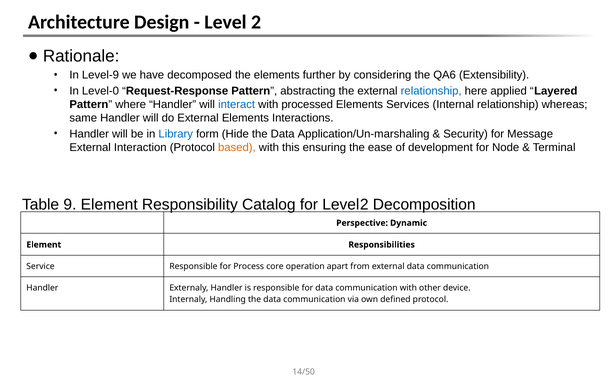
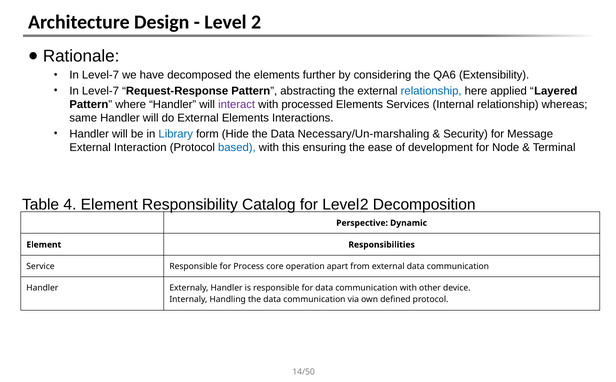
Level-9 at (100, 75): Level-9 -> Level-7
Level-0 at (100, 91): Level-0 -> Level-7
interact colour: blue -> purple
Application/Un-marshaling: Application/Un-marshaling -> Necessary/Un-marshaling
based colour: orange -> blue
9: 9 -> 4
